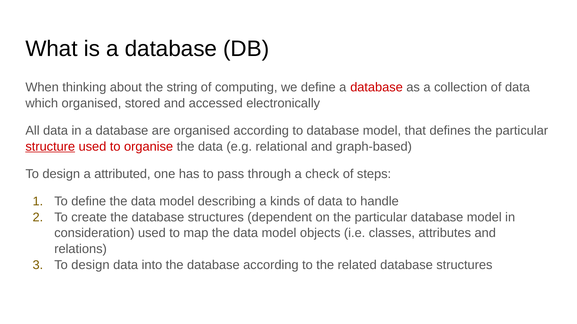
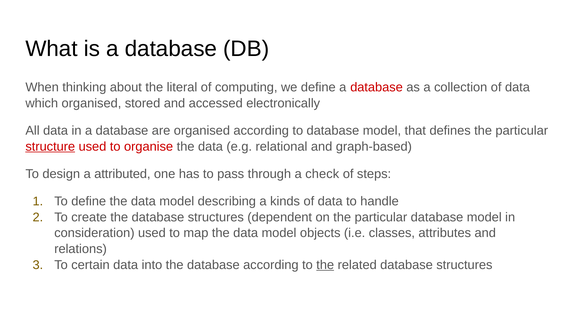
string: string -> literal
design at (90, 265): design -> certain
the at (325, 265) underline: none -> present
